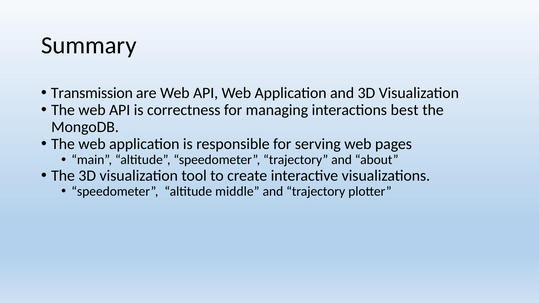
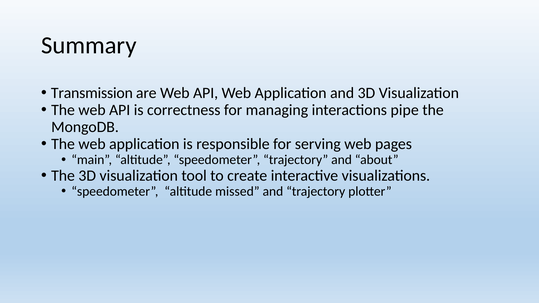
best: best -> pipe
middle: middle -> missed
